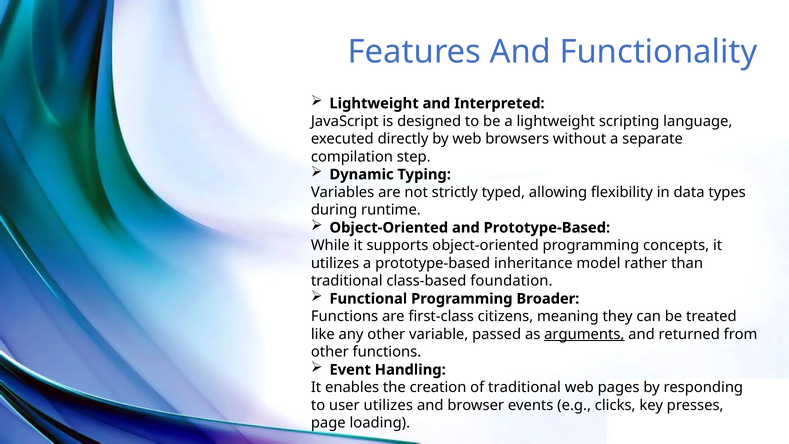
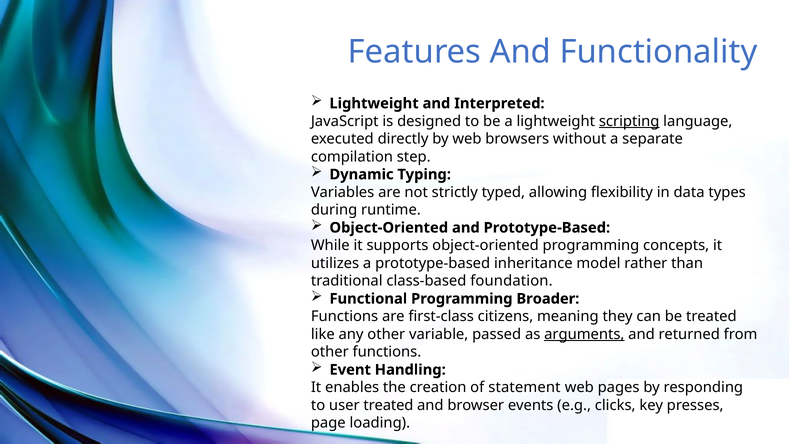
scripting underline: none -> present
of traditional: traditional -> statement
user utilizes: utilizes -> treated
